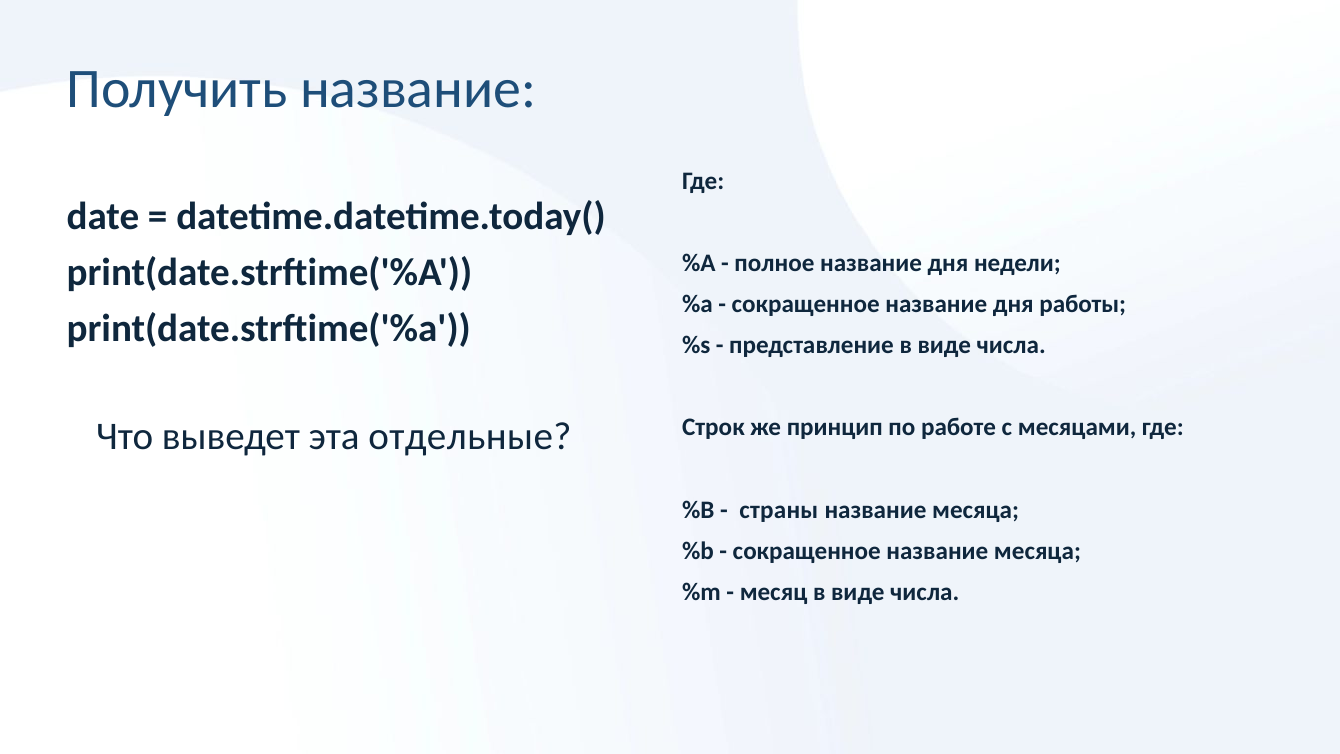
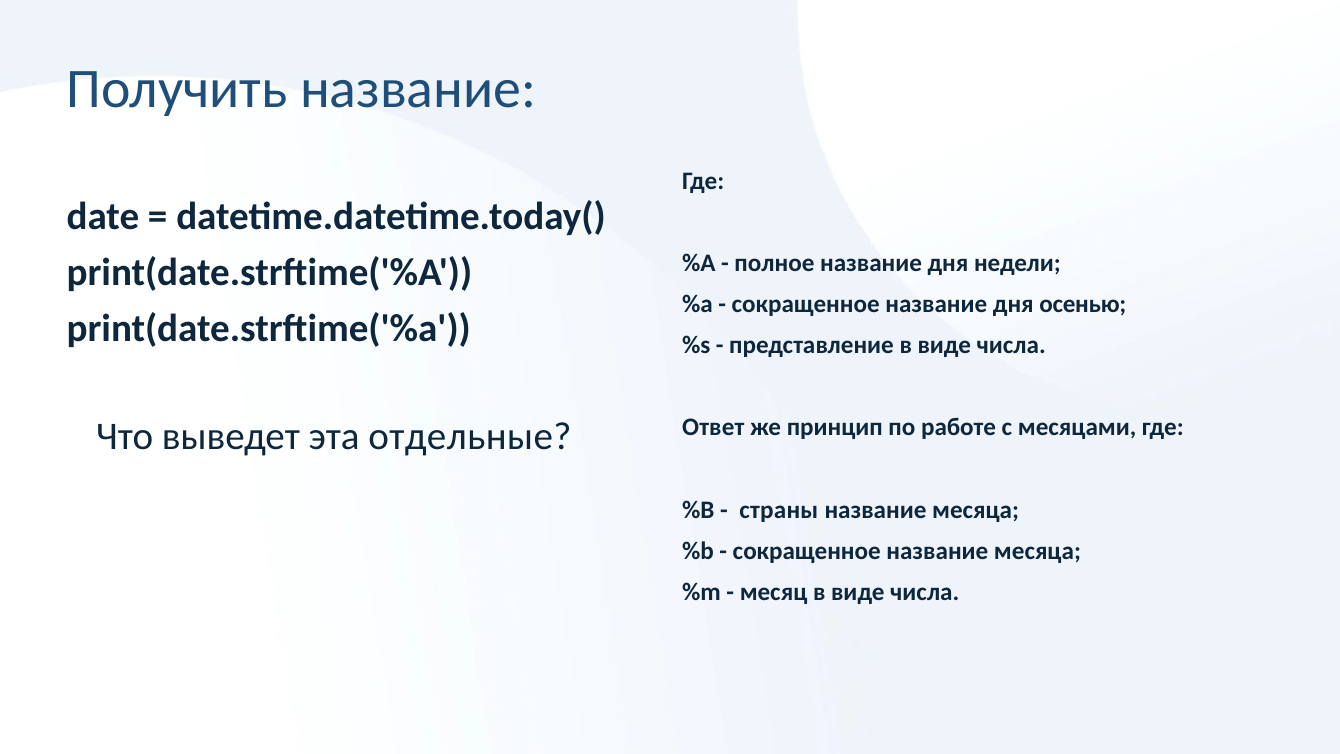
работы: работы -> осенью
Строк: Строк -> Ответ
